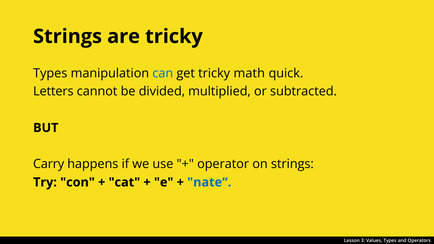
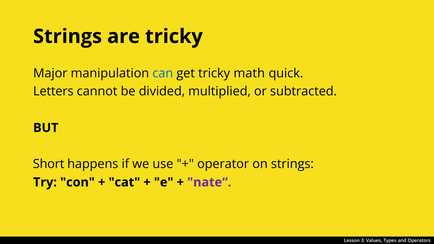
Types at (50, 73): Types -> Major
Carry: Carry -> Short
nate“ colour: blue -> purple
